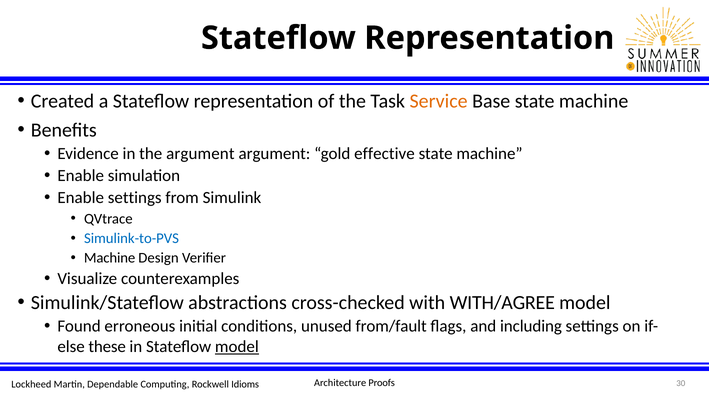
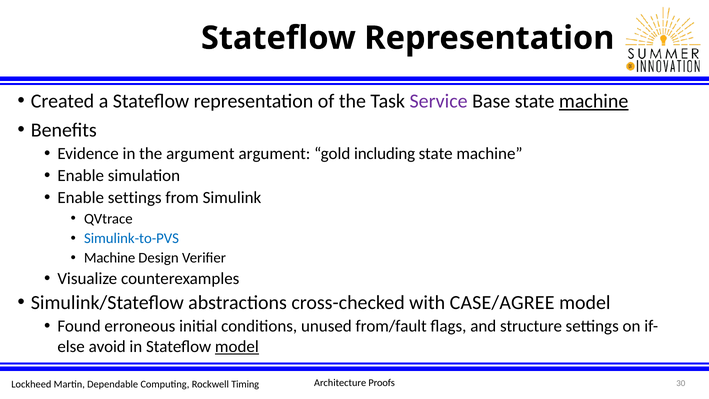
Service colour: orange -> purple
machine at (594, 101) underline: none -> present
effective: effective -> including
WITH/AGREE: WITH/AGREE -> CASE/AGREE
including: including -> structure
these: these -> avoid
Idioms: Idioms -> Timing
